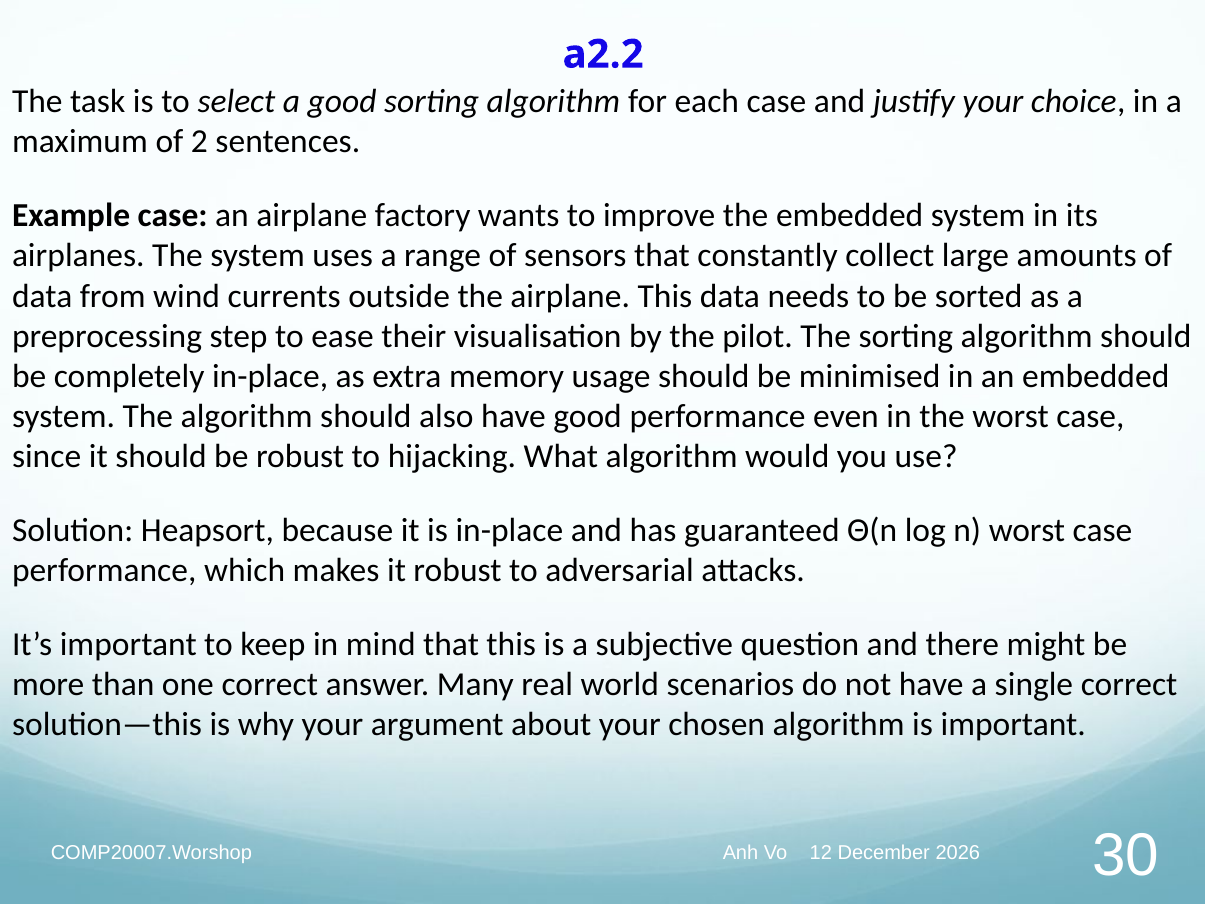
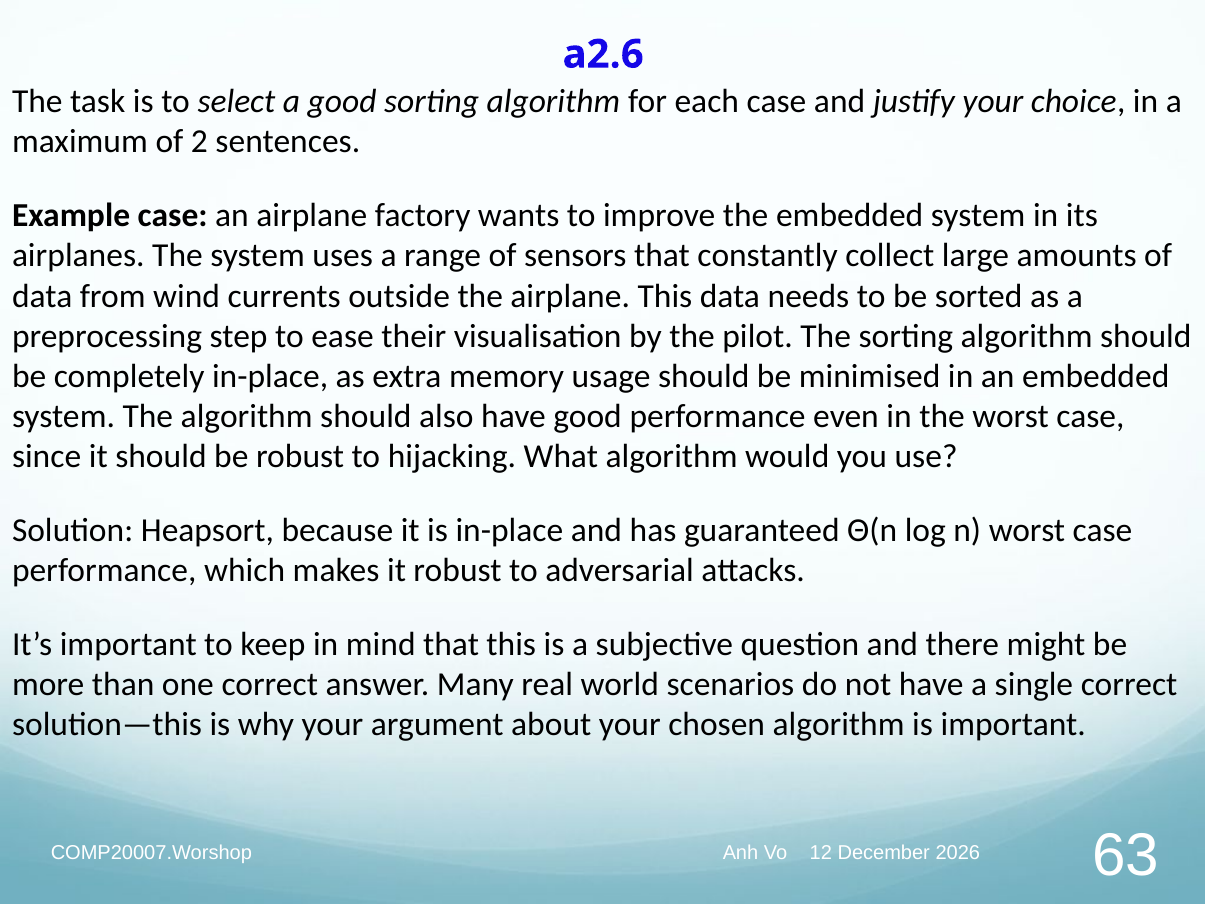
a2.2: a2.2 -> a2.6
30: 30 -> 63
